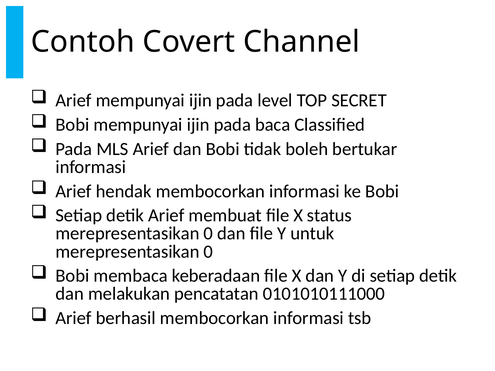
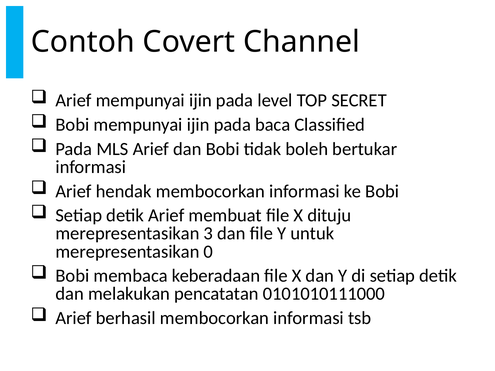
status: status -> dituju
0 at (208, 234): 0 -> 3
